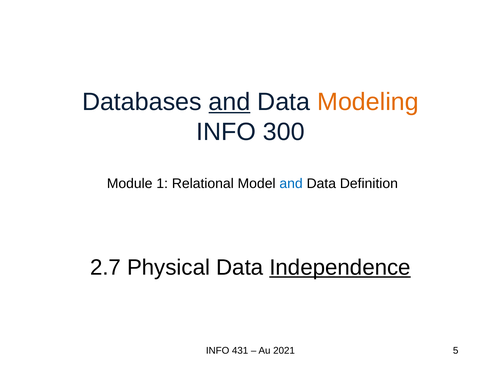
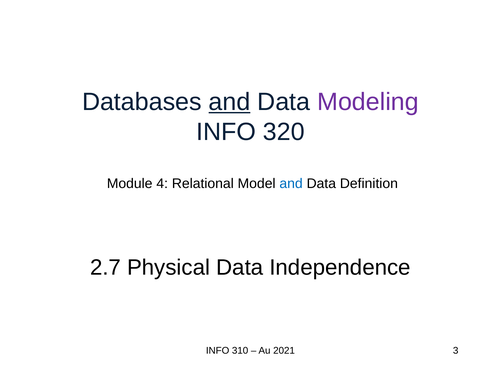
Modeling colour: orange -> purple
300: 300 -> 320
1: 1 -> 4
Independence underline: present -> none
431: 431 -> 310
5: 5 -> 3
